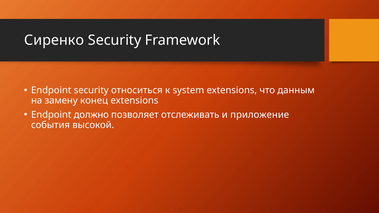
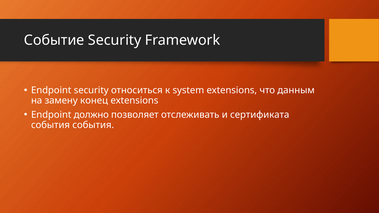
Сиренко: Сиренко -> Событие
приложение: приложение -> сертификата
события высокой: высокой -> события
